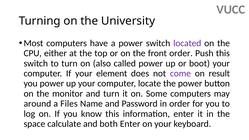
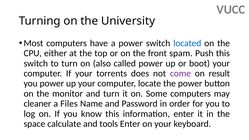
located colour: purple -> blue
front order: order -> spam
element: element -> torrents
around: around -> cleaner
both: both -> tools
